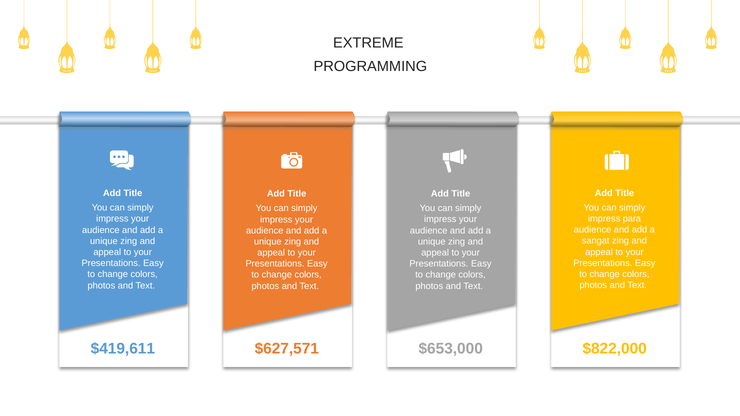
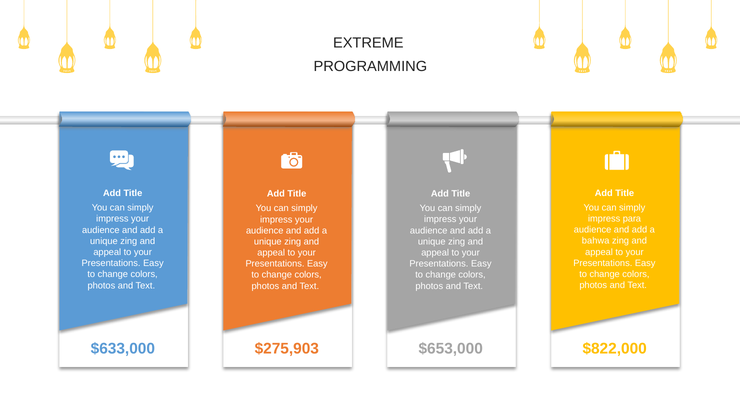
sangat: sangat -> bahwa
$419,611: $419,611 -> $633,000
$627,571: $627,571 -> $275,903
